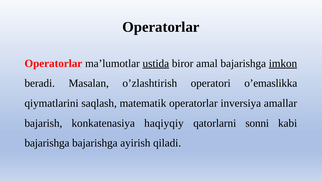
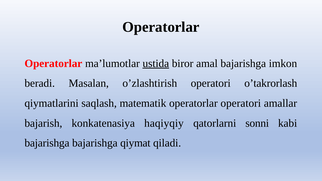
imkon underline: present -> none
o’emaslikka: o’emaslikka -> o’takrorlash
operatorlar inversiya: inversiya -> operatori
ayirish: ayirish -> qiymat
